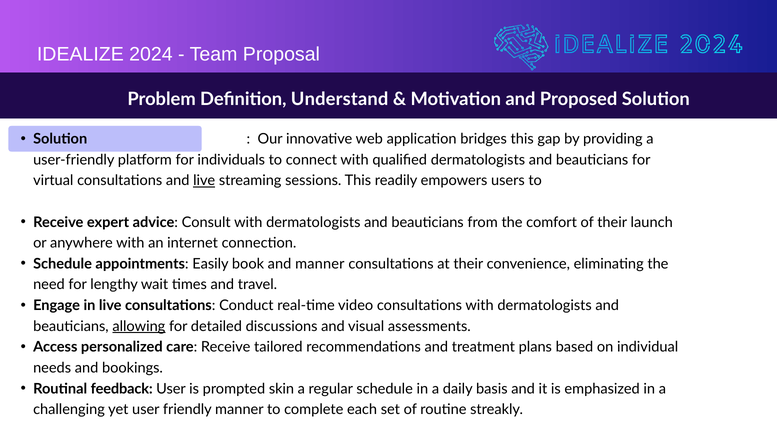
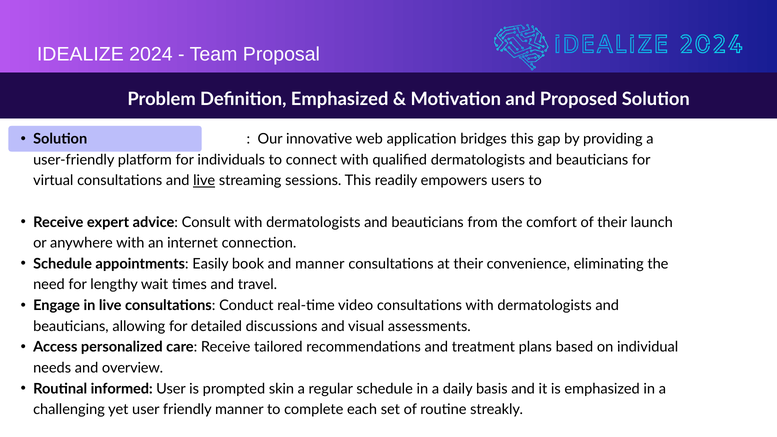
Definition Understand: Understand -> Emphasized
allowing underline: present -> none
bookings: bookings -> overview
feedback: feedback -> informed
